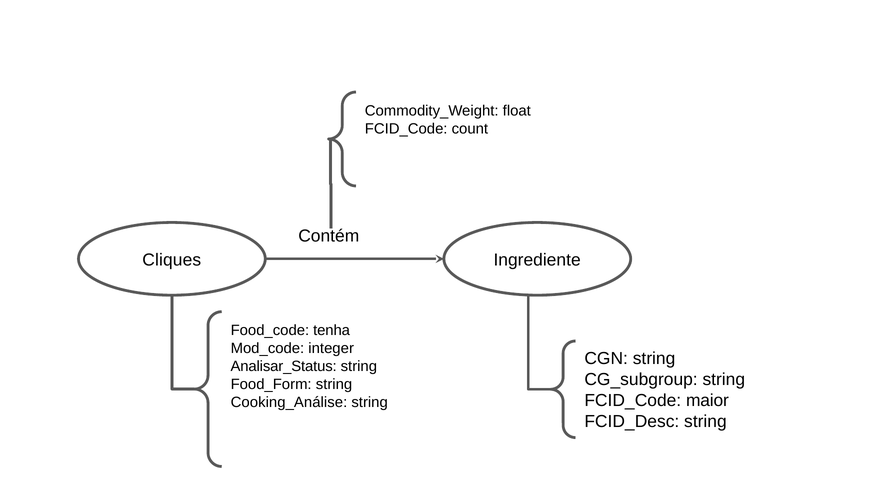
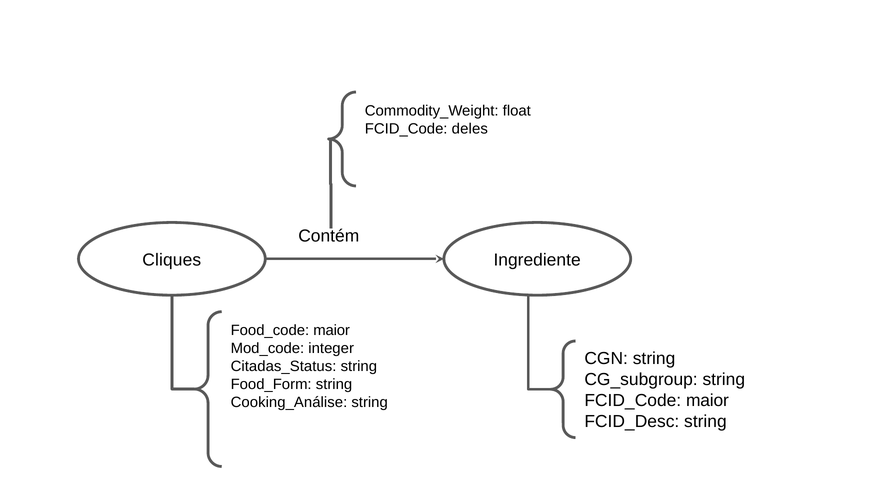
count: count -> deles
Food_code tenha: tenha -> maior
Analisar_Status: Analisar_Status -> Citadas_Status
